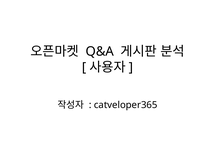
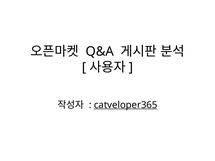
catveloper365 underline: none -> present
